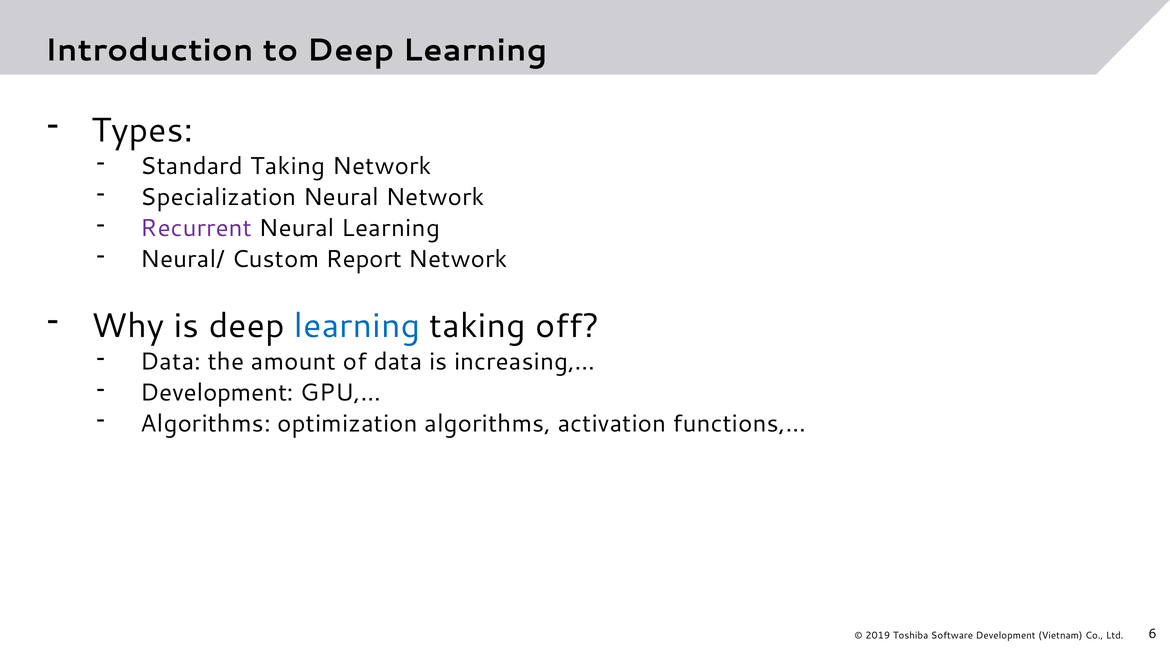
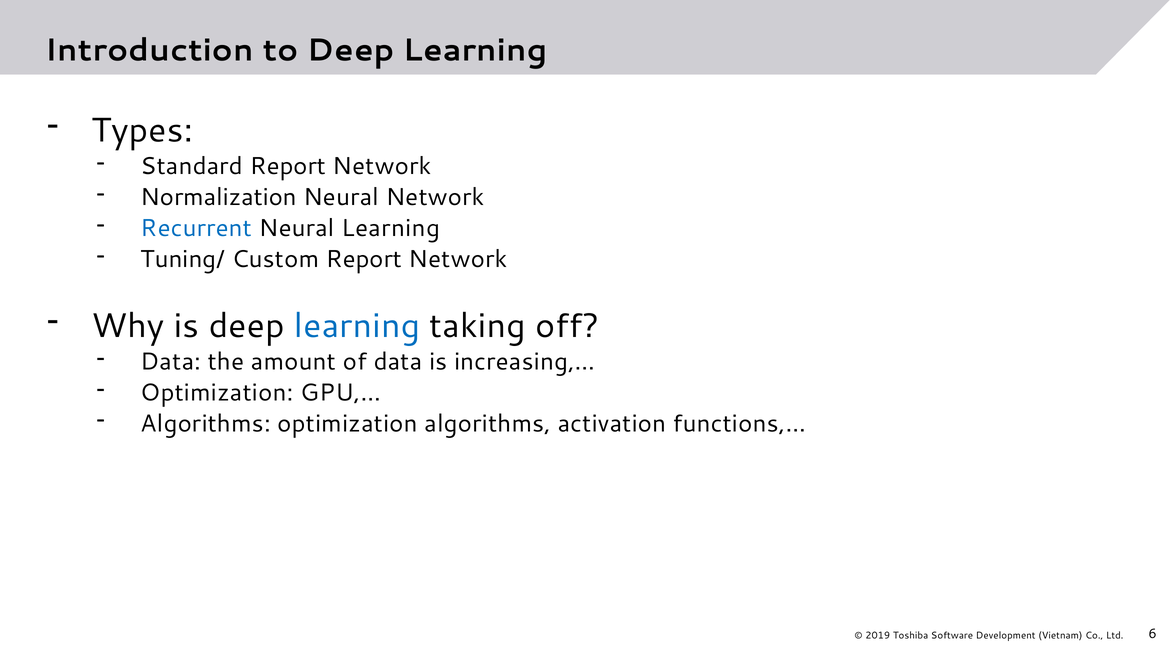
Standard Taking: Taking -> Report
Specialization: Specialization -> Normalization
Recurrent colour: purple -> blue
Neural/: Neural/ -> Tuning/
Development at (217, 393): Development -> Optimization
